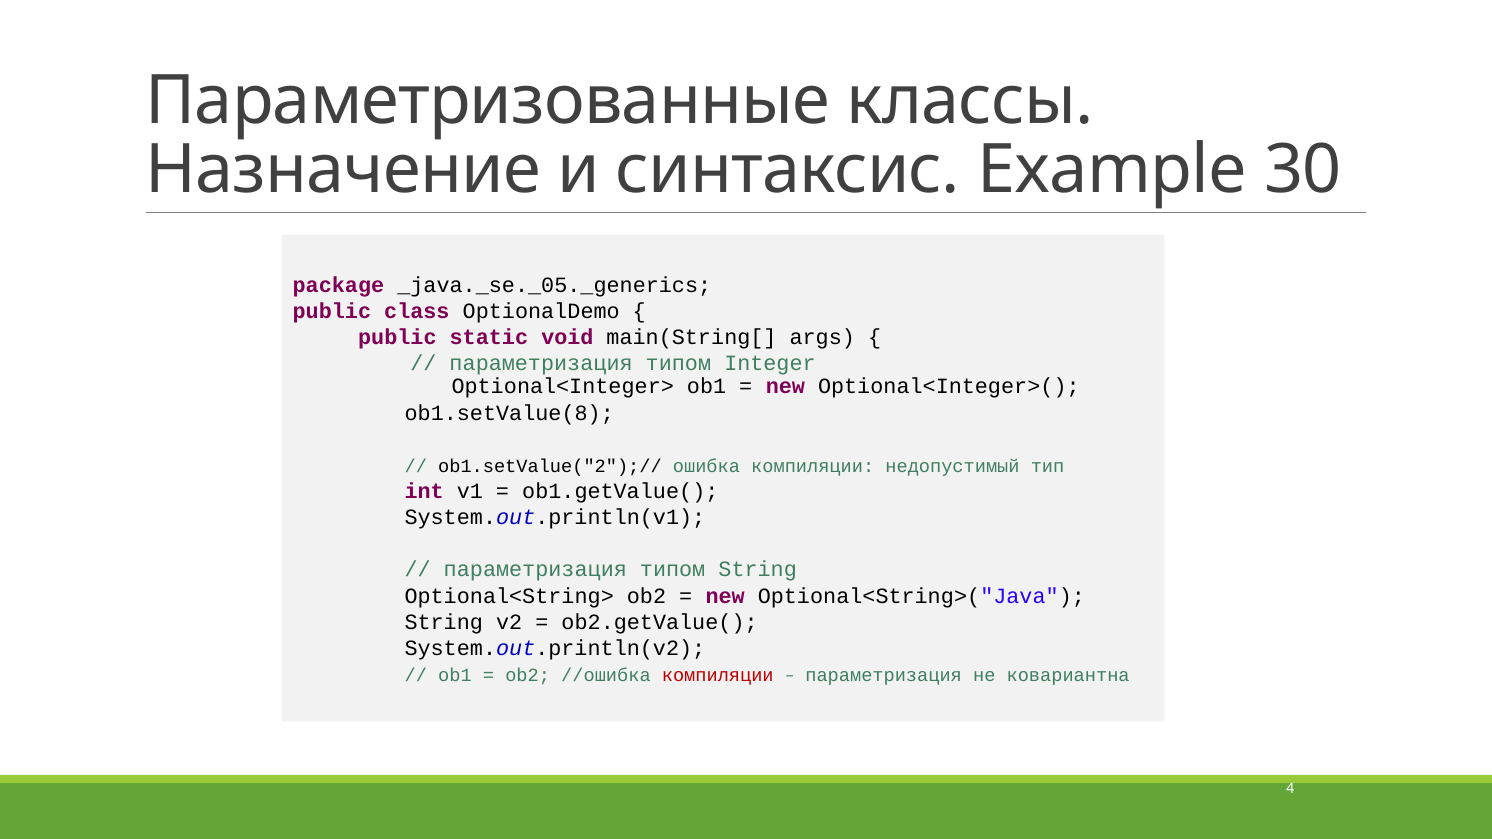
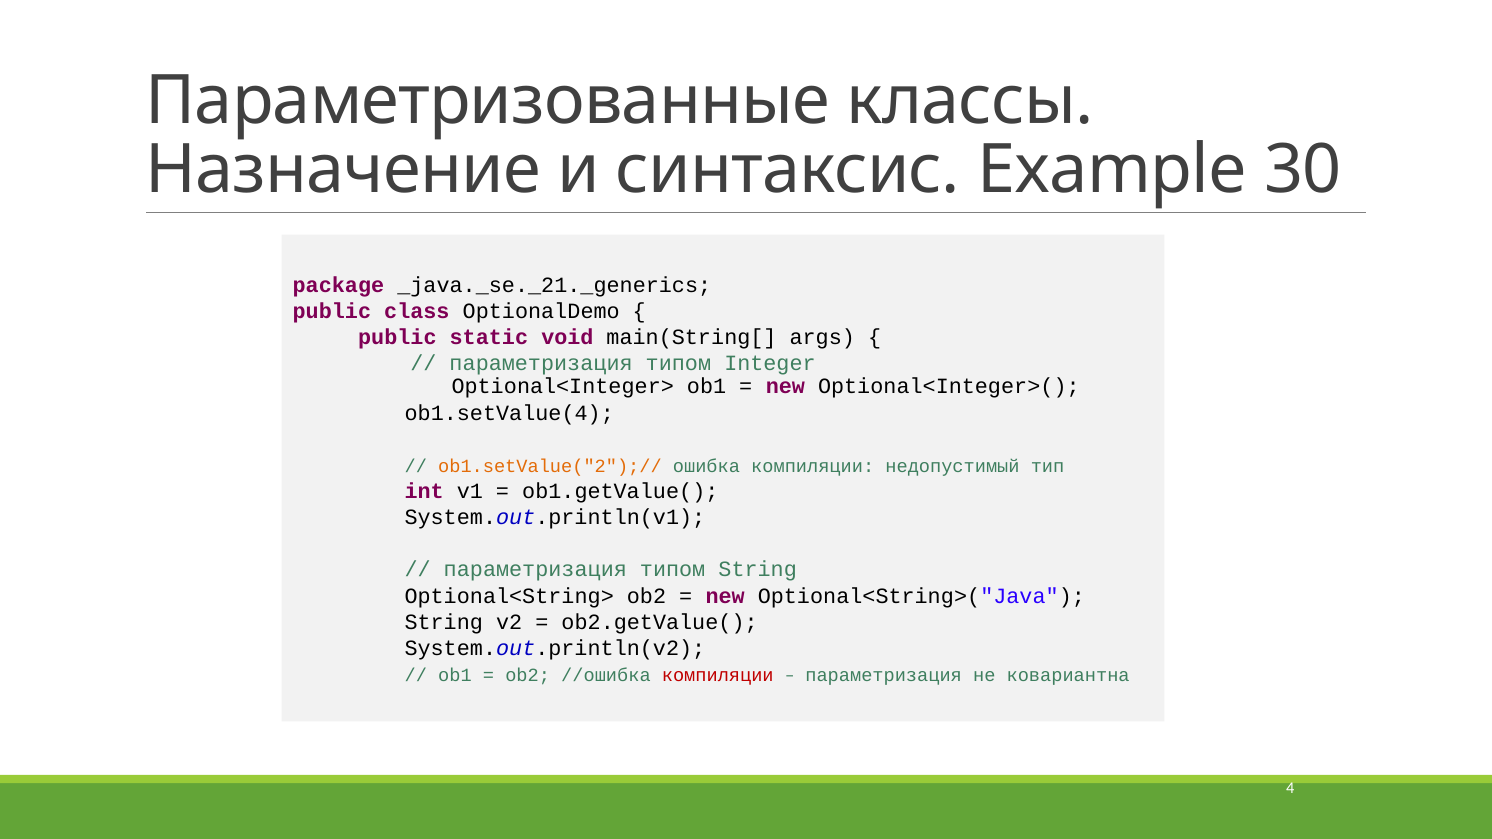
_java._se._05._generics: _java._se._05._generics -> _java._se._21._generics
ob1.setValue(8: ob1.setValue(8 -> ob1.setValue(4
ob1.setValue("2");// colour: black -> orange
